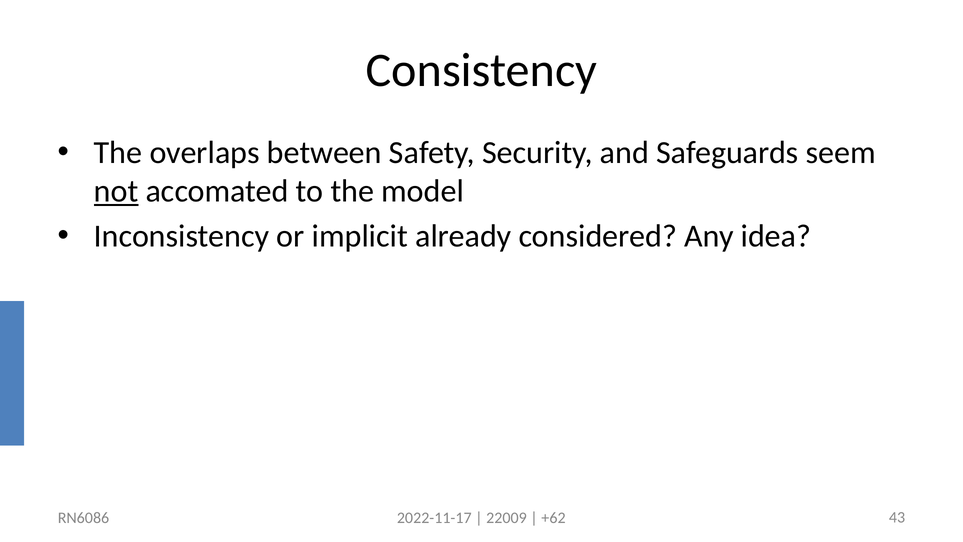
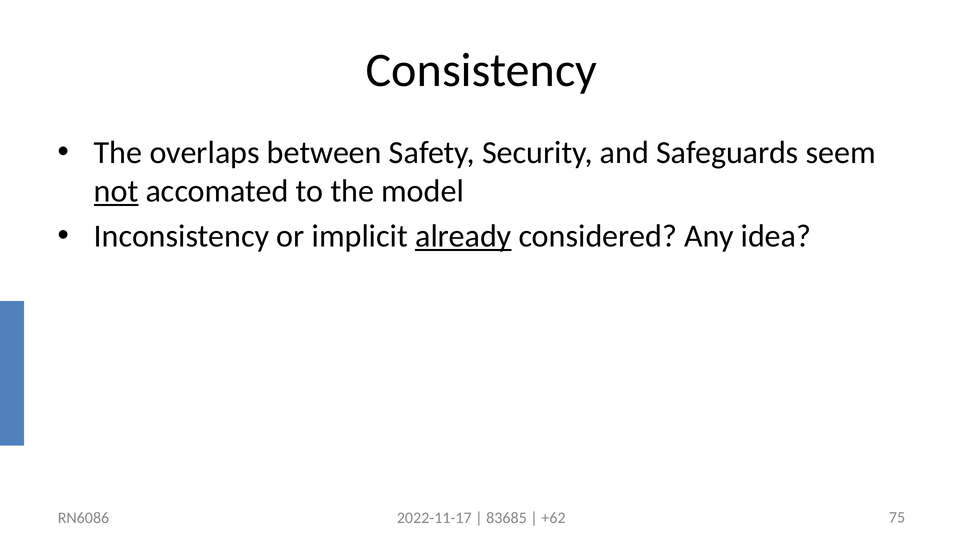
already underline: none -> present
22009: 22009 -> 83685
43: 43 -> 75
